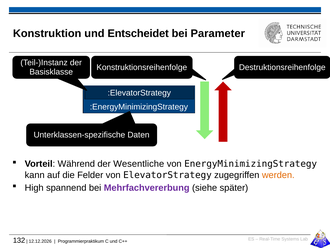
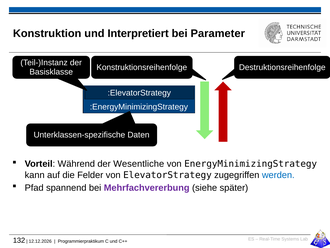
Entscheidet: Entscheidet -> Interpretiert
werden colour: orange -> blue
High: High -> Pfad
